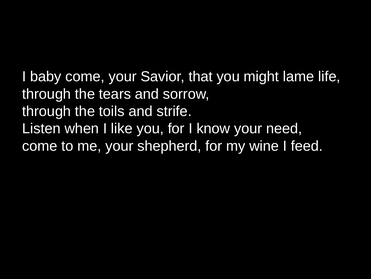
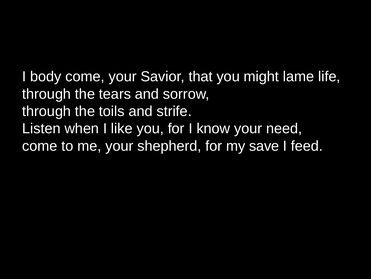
baby: baby -> body
wine: wine -> save
